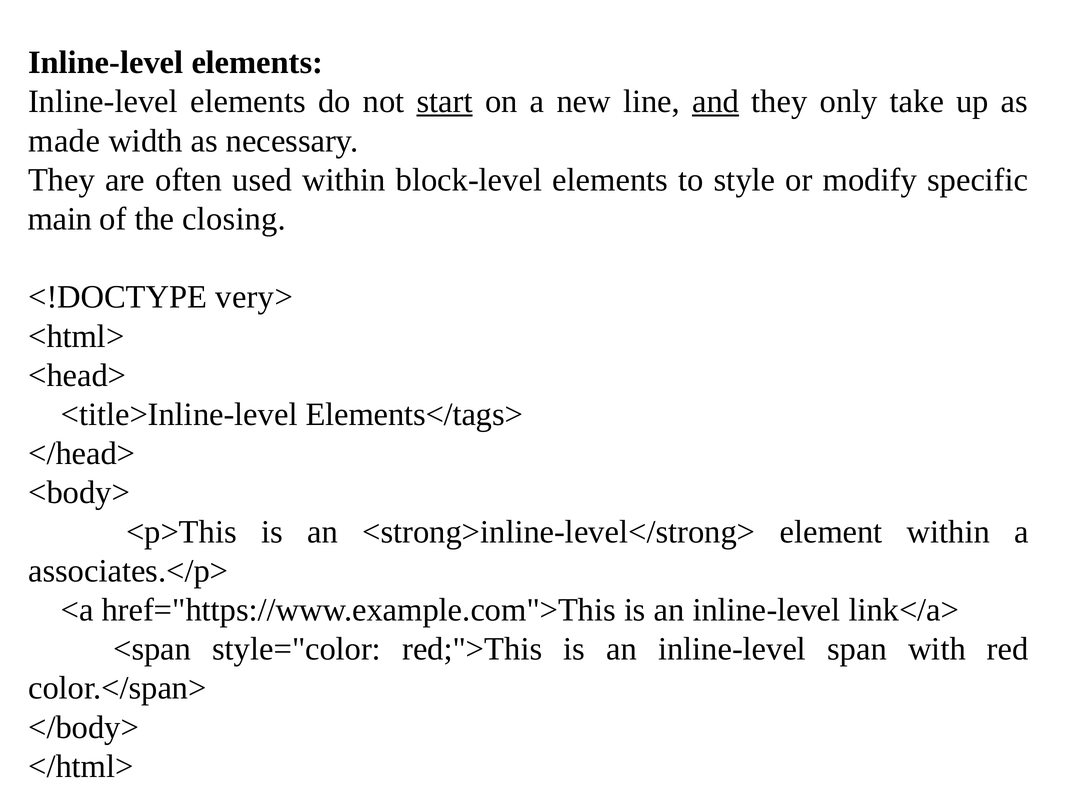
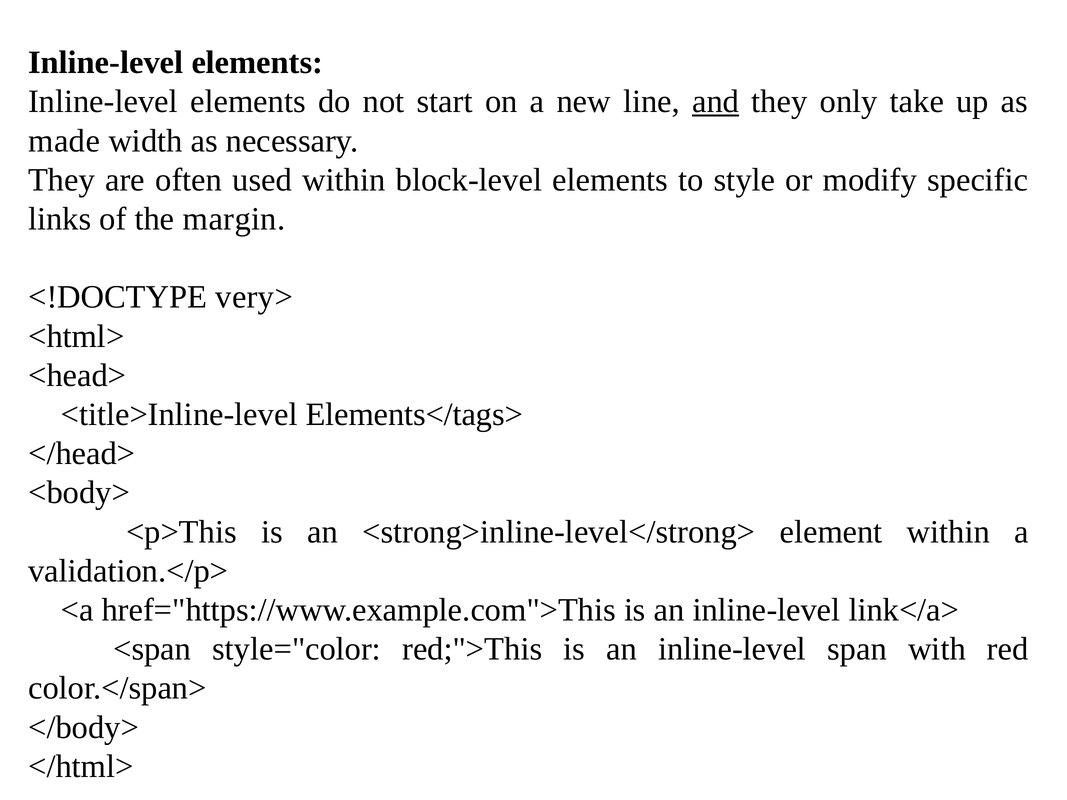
start underline: present -> none
main: main -> links
closing: closing -> margin
associates.</p>: associates.</p> -> validation.</p>
